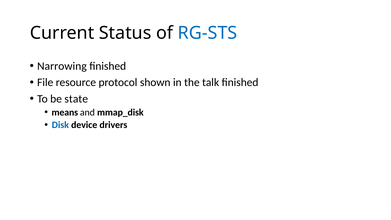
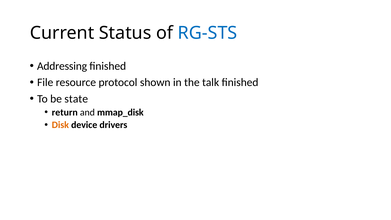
Narrowing: Narrowing -> Addressing
means: means -> return
Disk colour: blue -> orange
